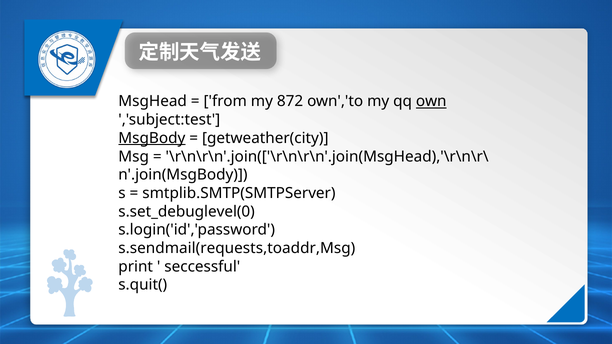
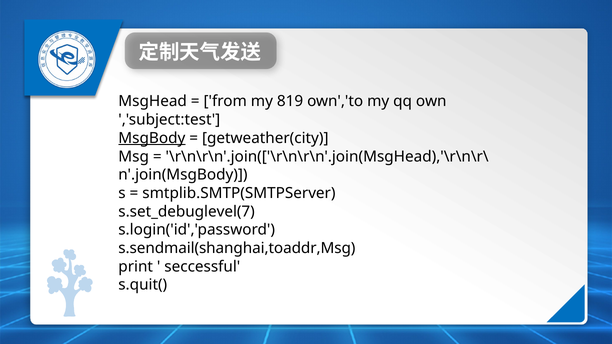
872: 872 -> 819
own underline: present -> none
s.set_debuglevel(0: s.set_debuglevel(0 -> s.set_debuglevel(7
s.sendmail(requests,toaddr,Msg: s.sendmail(requests,toaddr,Msg -> s.sendmail(shanghai,toaddr,Msg
